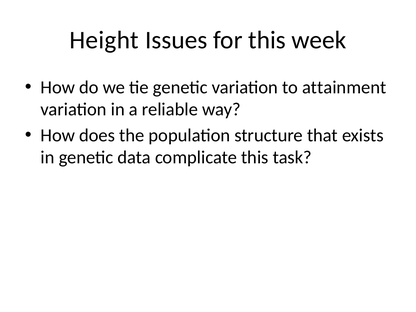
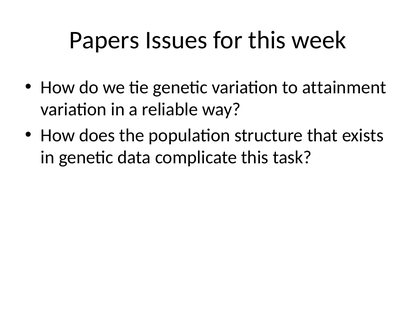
Height: Height -> Papers
